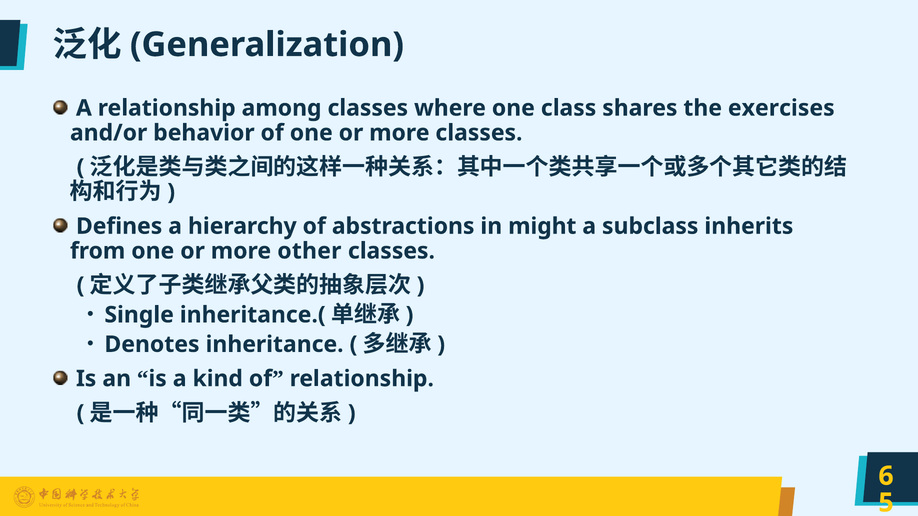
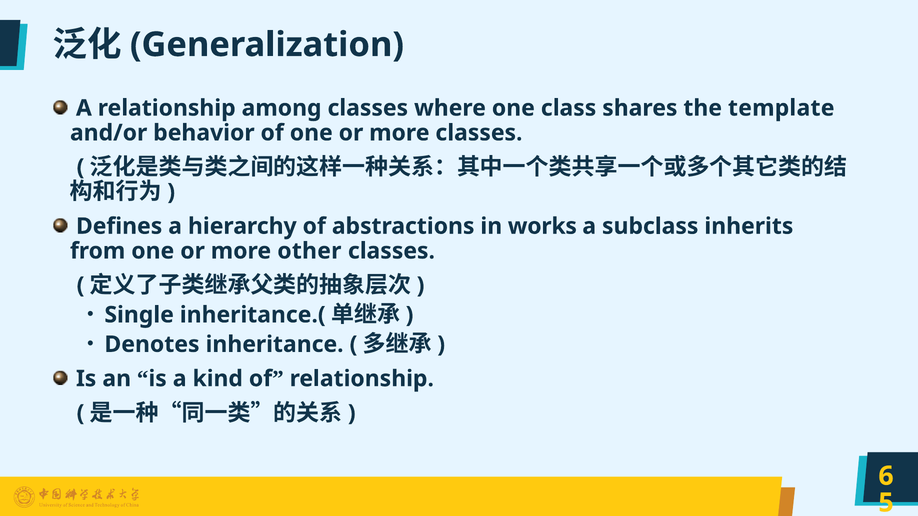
exercises: exercises -> template
might: might -> works
